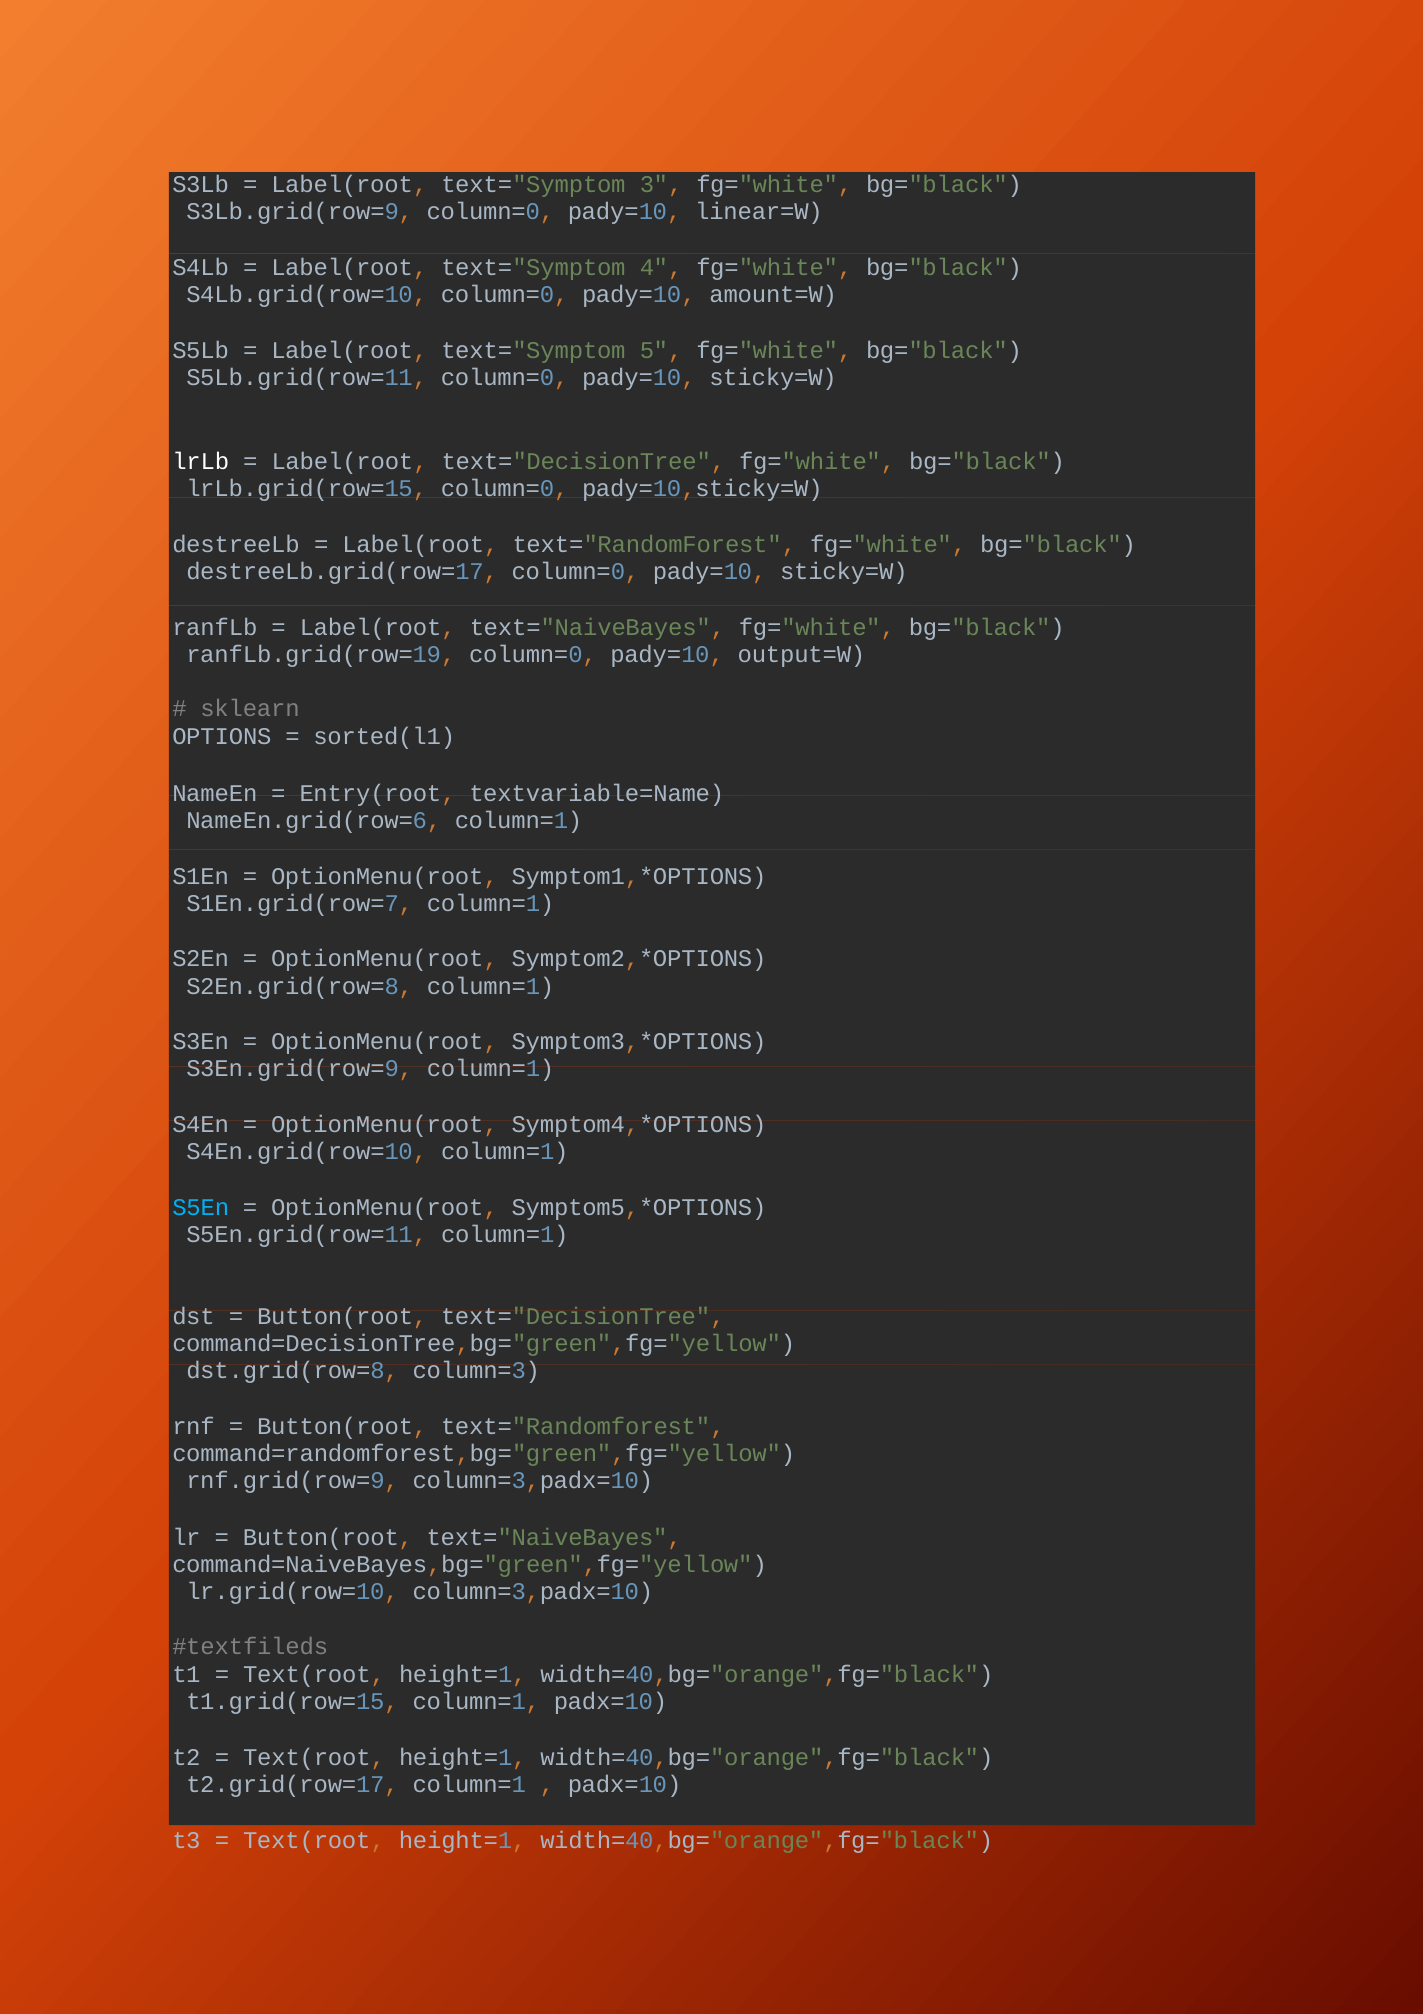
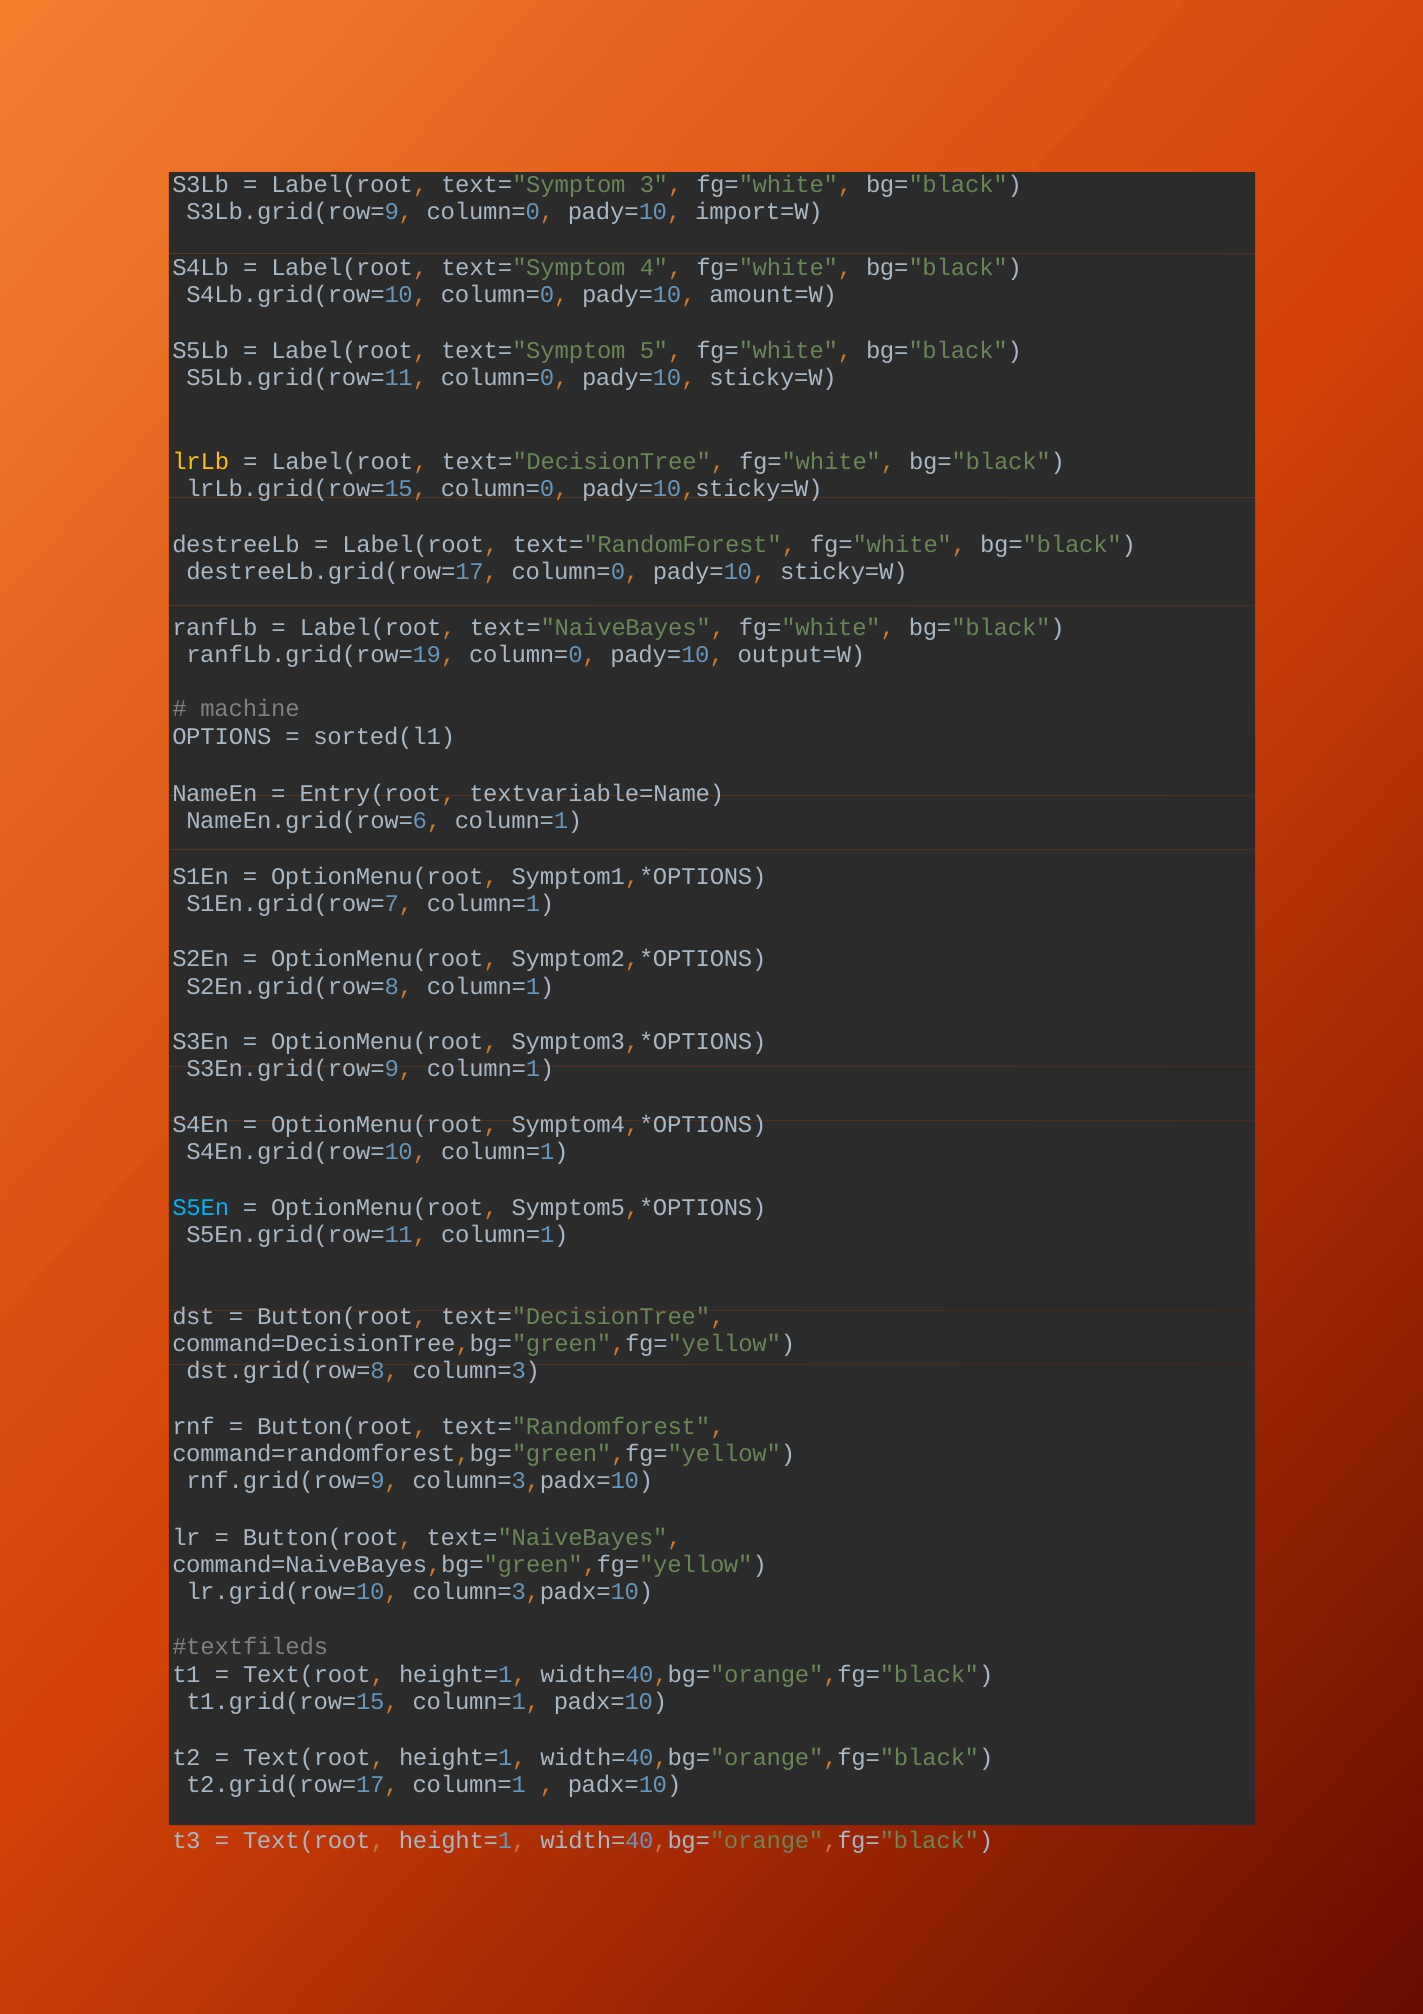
linear=W: linear=W -> import=W
lrLb colour: white -> yellow
sklearn: sklearn -> machine
